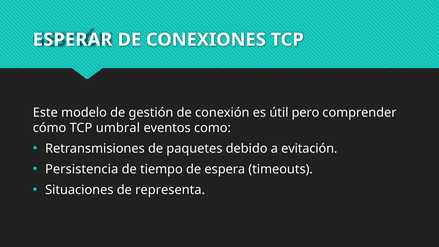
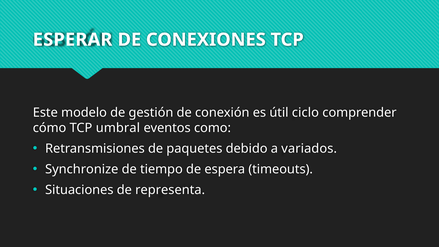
pero: pero -> ciclo
evitación: evitación -> variados
Persistencia: Persistencia -> Synchronize
